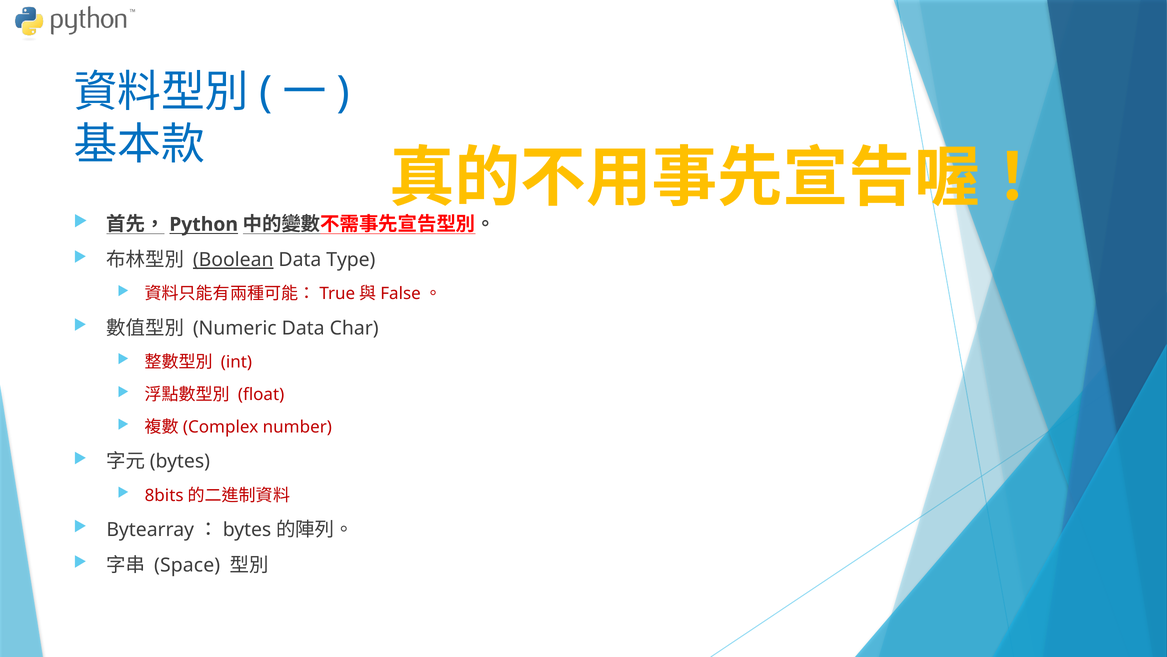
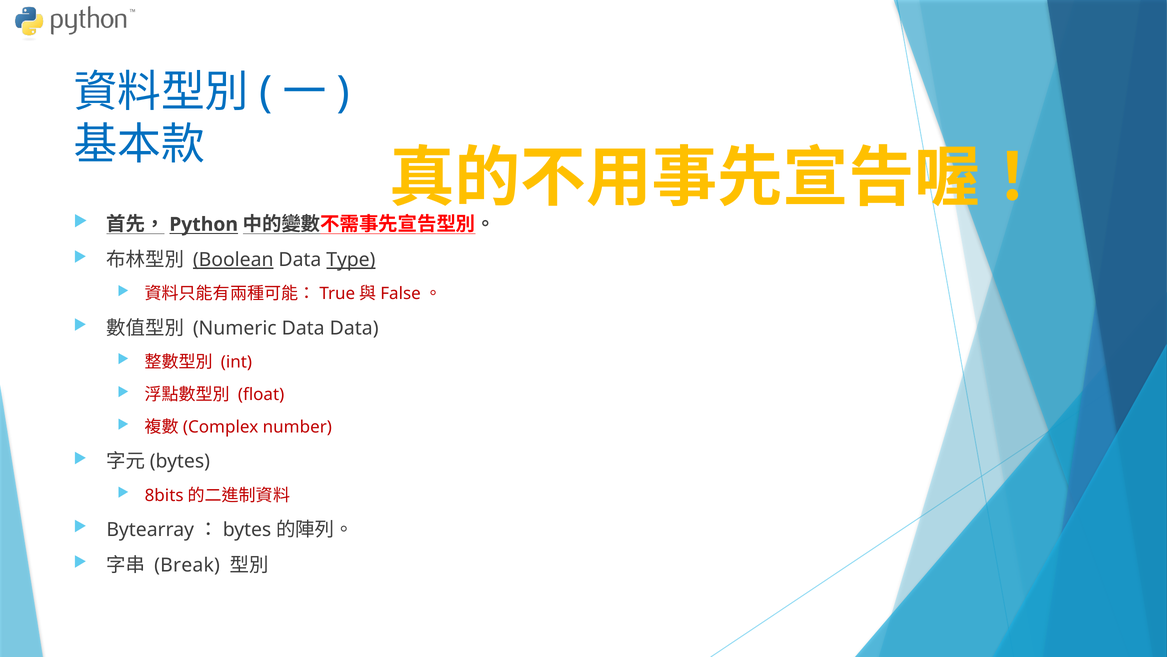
Type underline: none -> present
Data Char: Char -> Data
Space: Space -> Break
